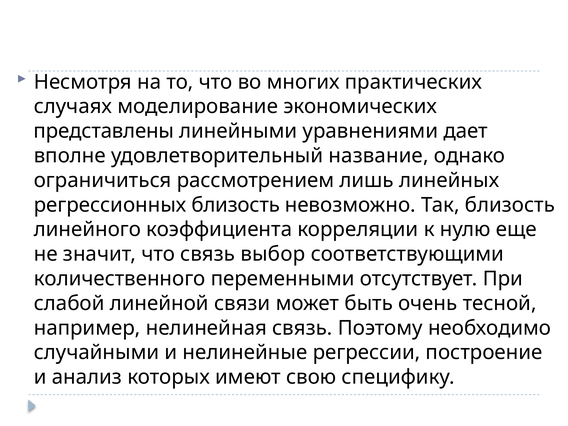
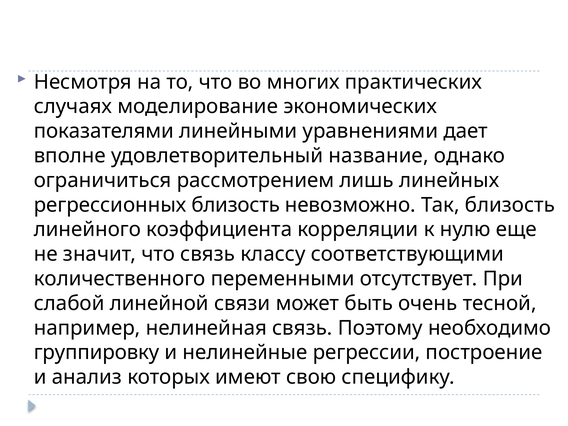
представлены: представлены -> показателями
выбор: выбор -> классу
случайными: случайными -> группировку
